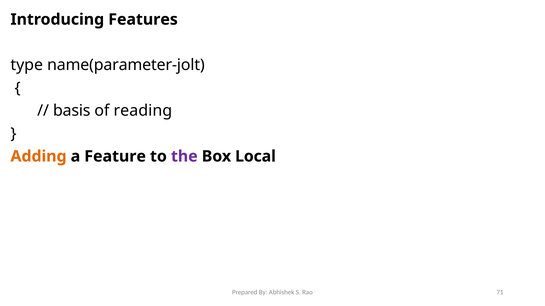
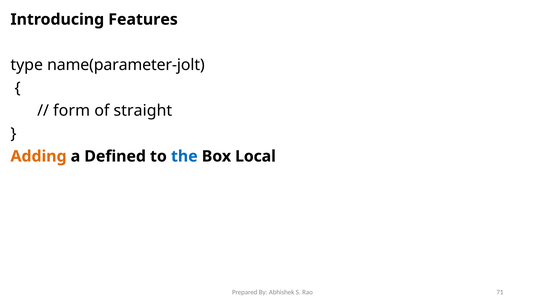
basis: basis -> form
reading: reading -> straight
Feature: Feature -> Defined
the colour: purple -> blue
